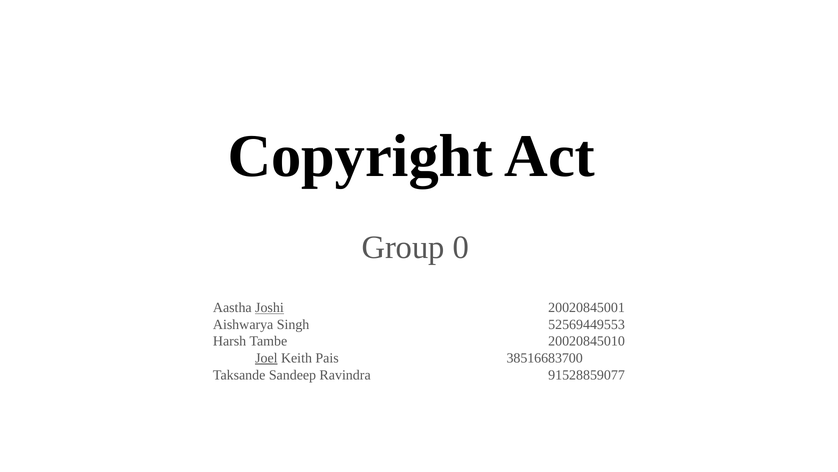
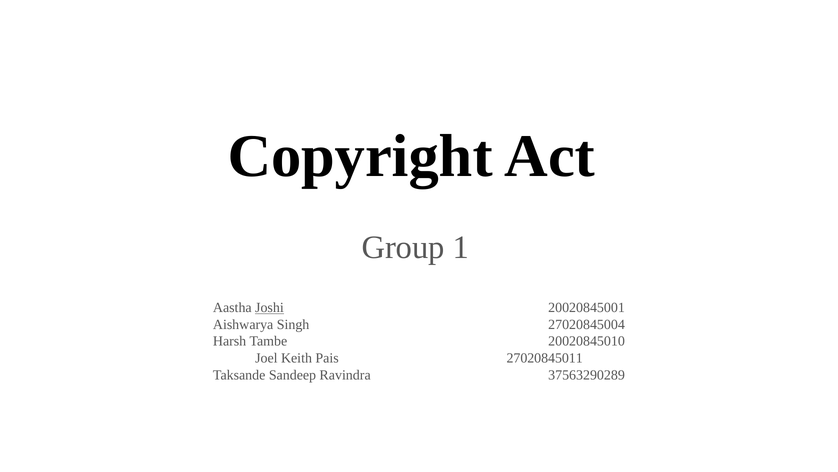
0: 0 -> 1
52569449553: 52569449553 -> 27020845004
Joel underline: present -> none
38516683700: 38516683700 -> 27020845011
91528859077: 91528859077 -> 37563290289
